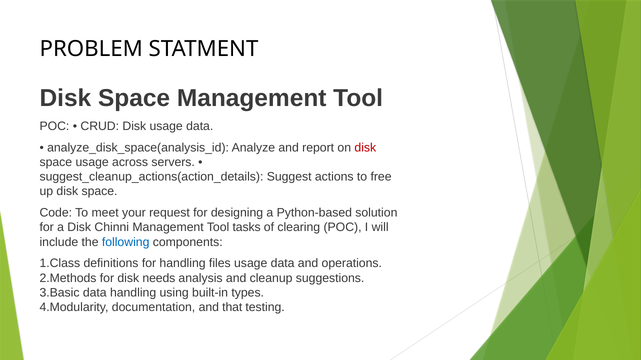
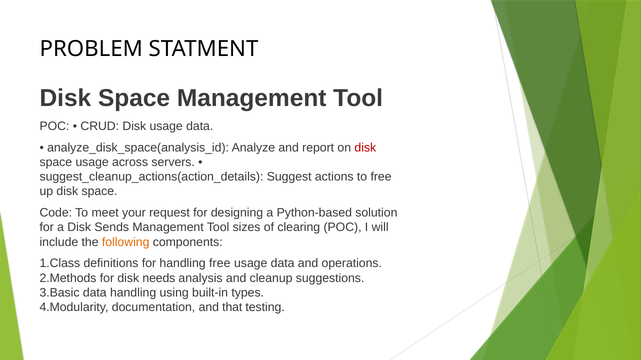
Chinni: Chinni -> Sends
tasks: tasks -> sizes
following colour: blue -> orange
handling files: files -> free
